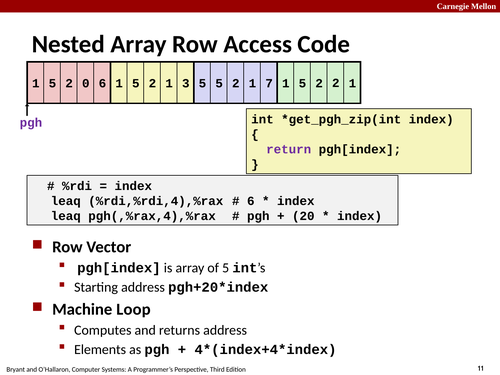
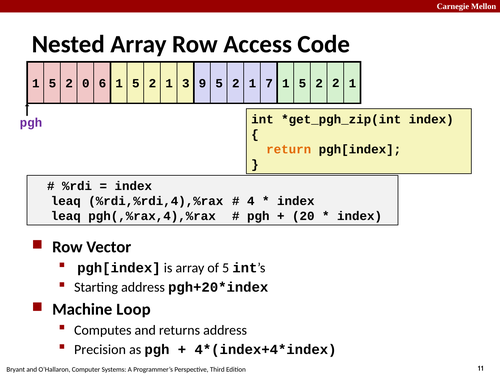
3 5: 5 -> 9
return colour: purple -> orange
6 at (251, 201): 6 -> 4
Elements: Elements -> Precision
